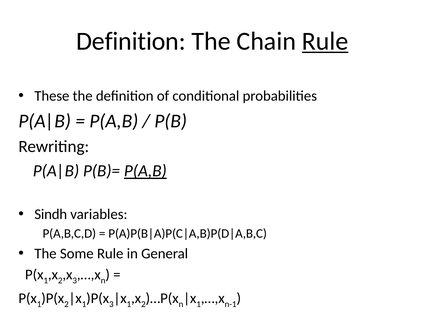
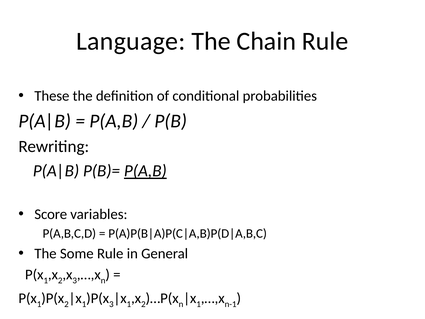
Definition at (131, 41): Definition -> Language
Rule at (325, 41) underline: present -> none
Sindh: Sindh -> Score
